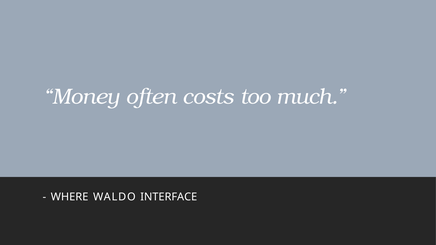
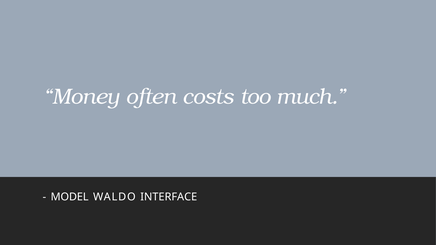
WHERE: WHERE -> MODEL
